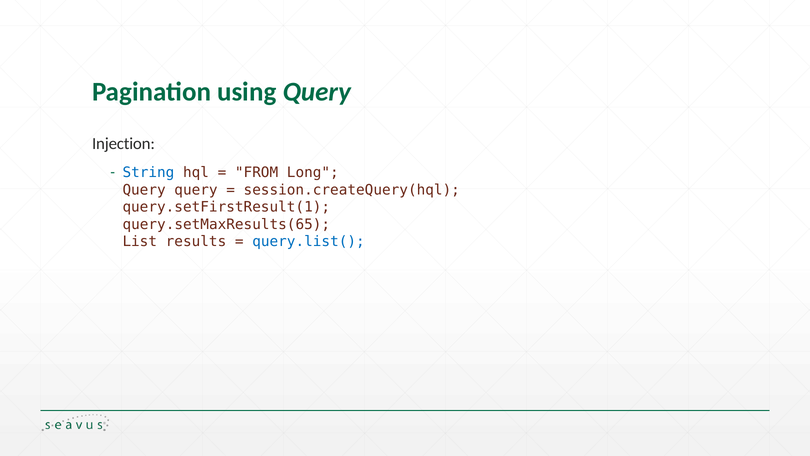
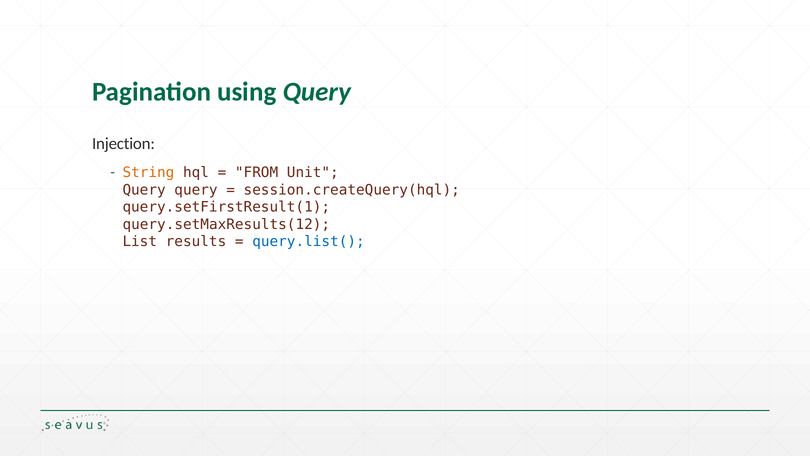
String colour: blue -> orange
Long: Long -> Unit
query.setMaxResults(65: query.setMaxResults(65 -> query.setMaxResults(12
